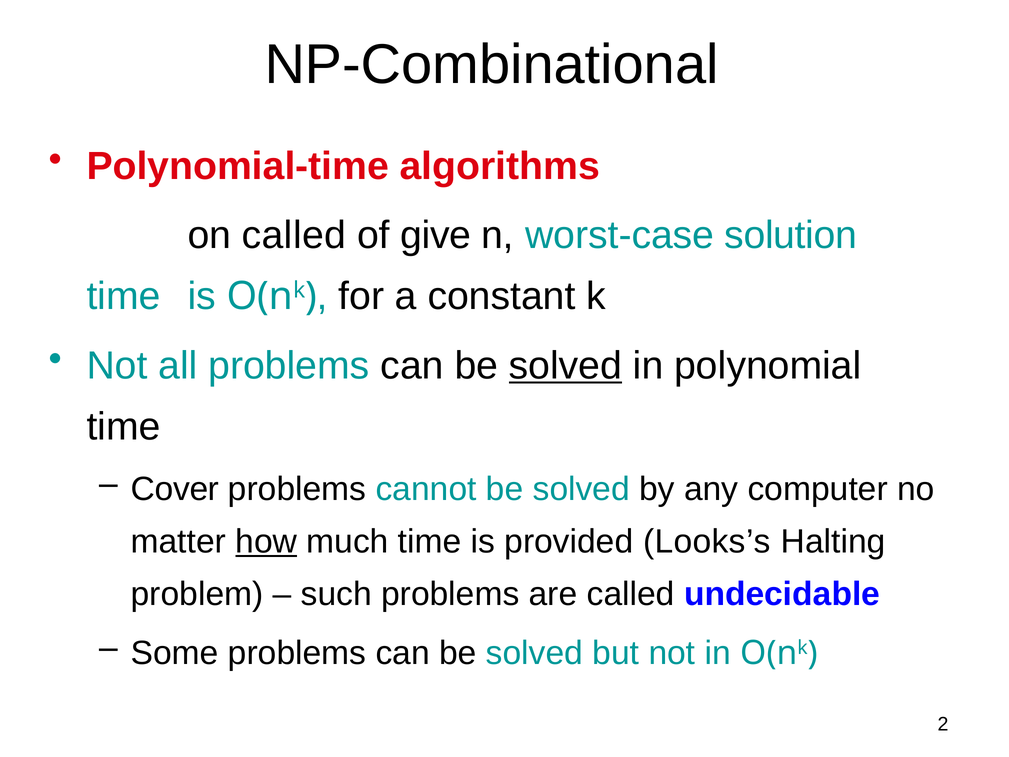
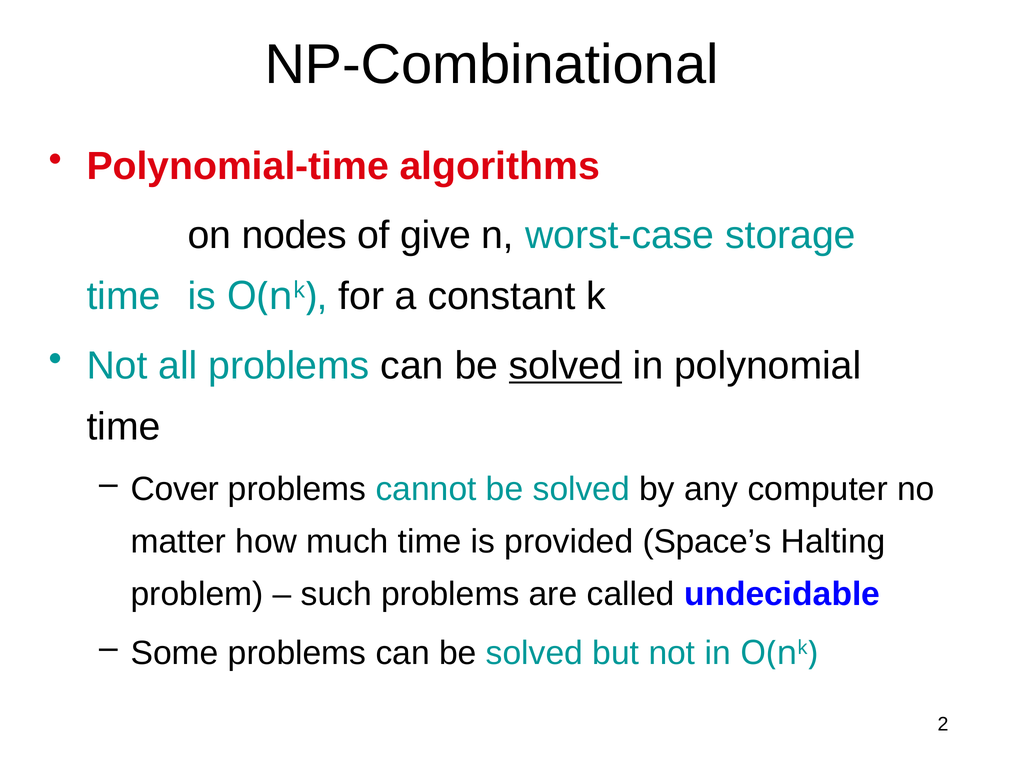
on called: called -> nodes
solution: solution -> storage
how underline: present -> none
Looks’s: Looks’s -> Space’s
